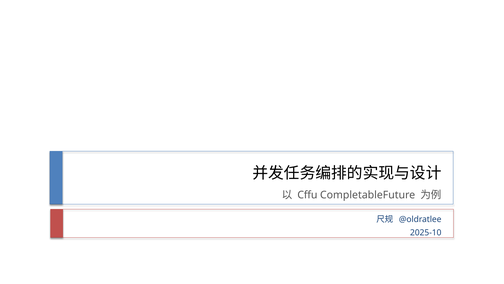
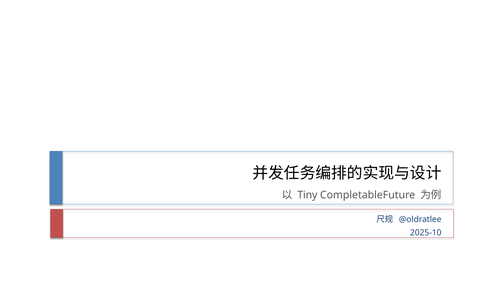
Cffu: Cffu -> Tiny
